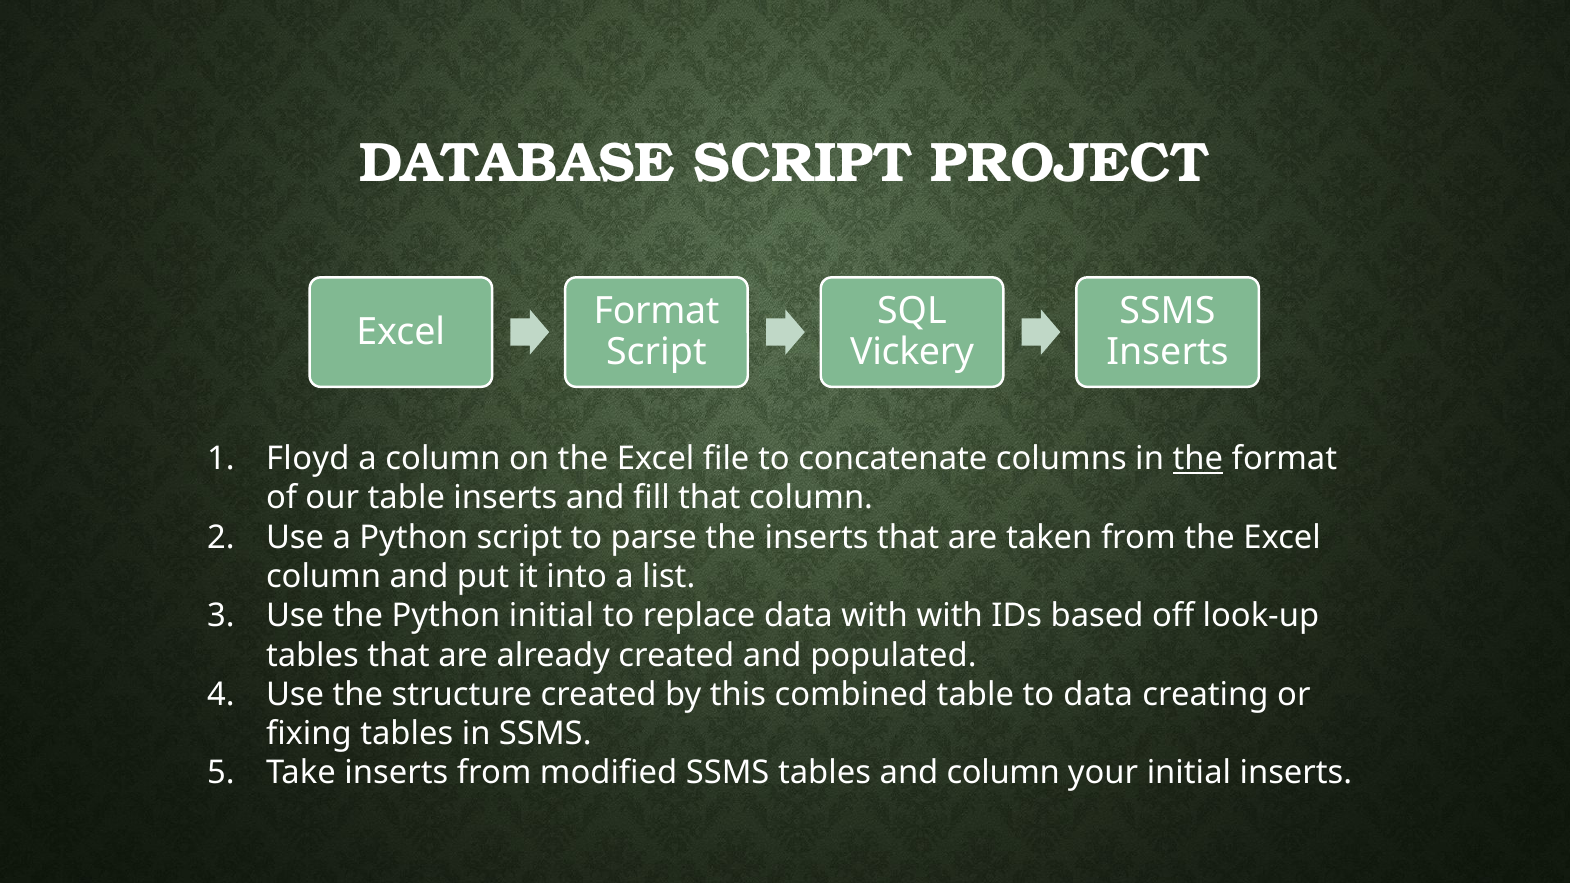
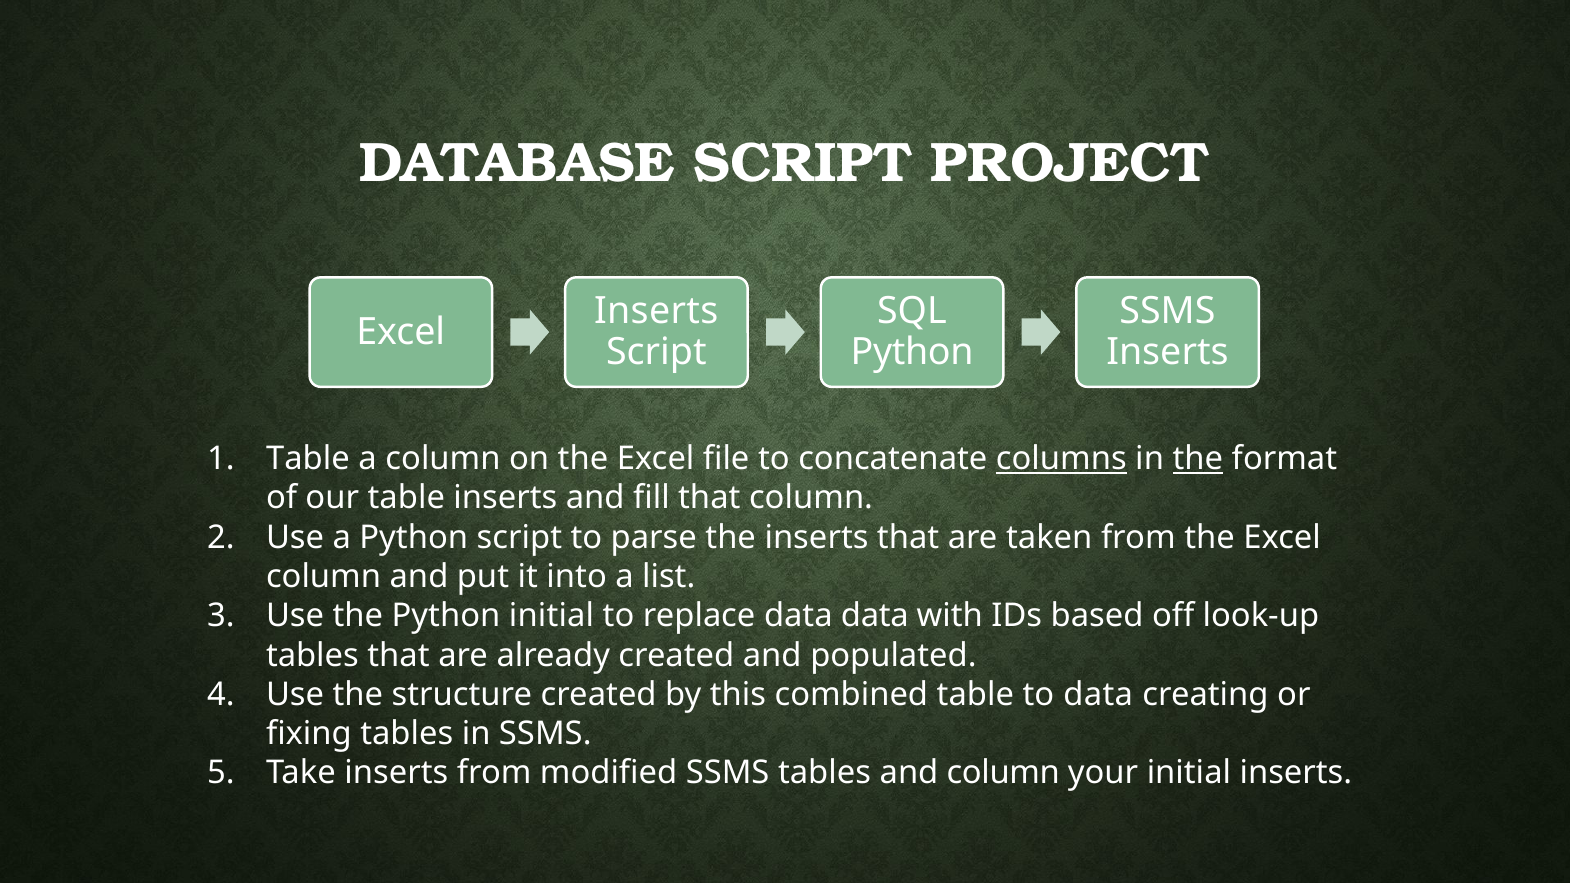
Format at (657, 312): Format -> Inserts
Vickery at (912, 352): Vickery -> Python
Floyd at (308, 459): Floyd -> Table
columns underline: none -> present
data with: with -> data
